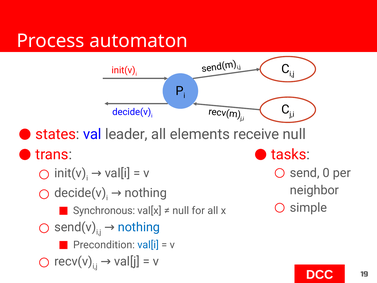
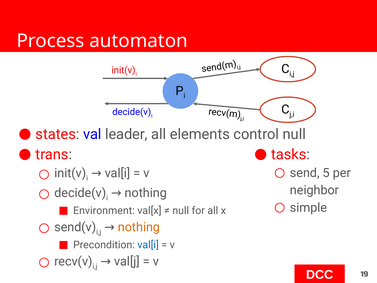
receive: receive -> control
0: 0 -> 5
Synchronous: Synchronous -> Environment
nothing at (139, 227) colour: blue -> orange
